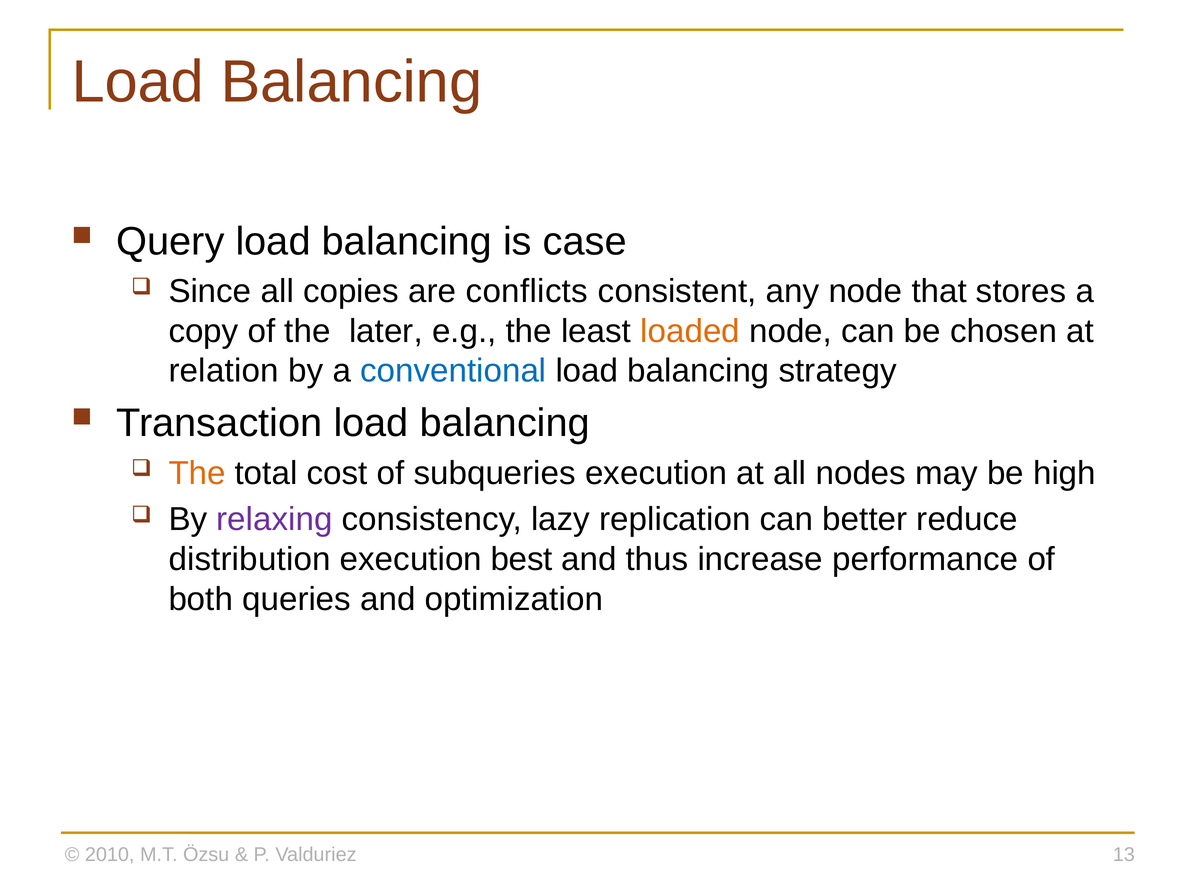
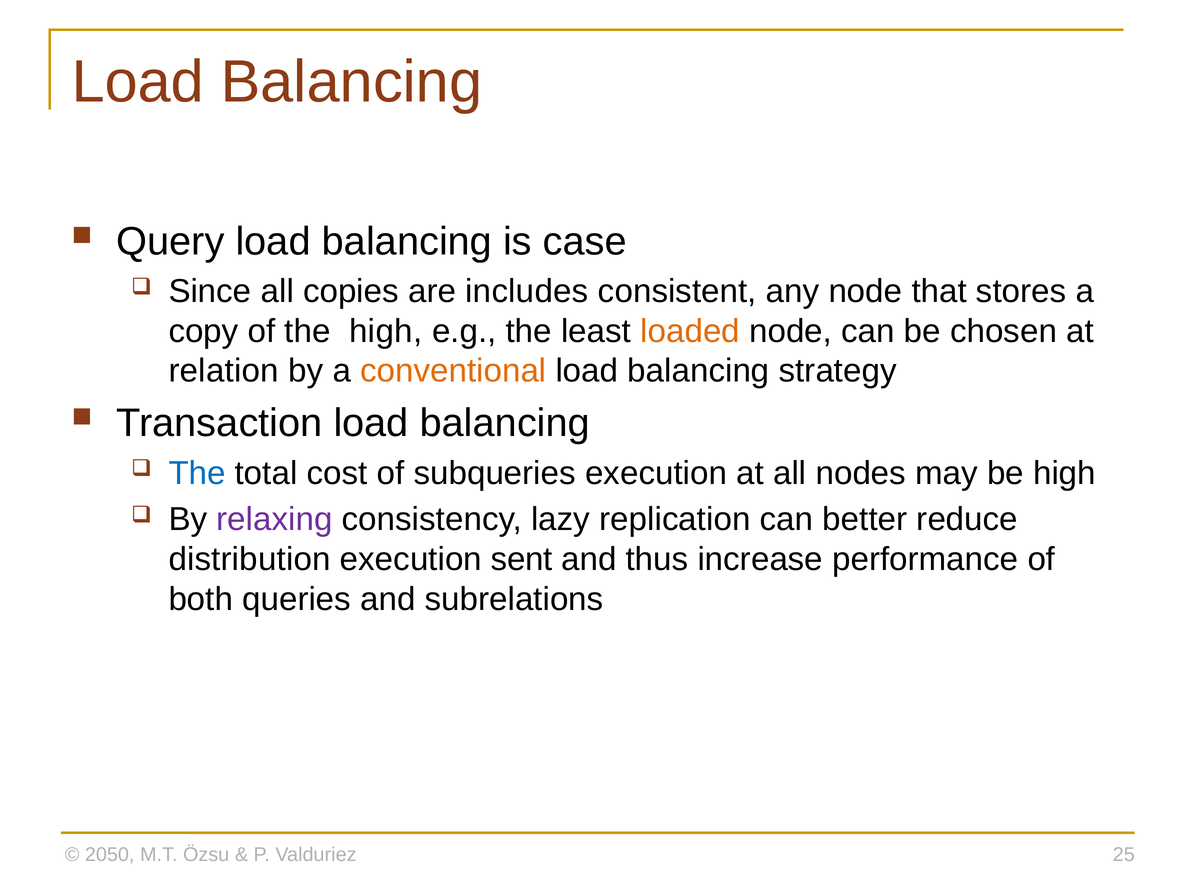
conflicts: conflicts -> includes
the later: later -> high
conventional colour: blue -> orange
The at (197, 473) colour: orange -> blue
best: best -> sent
optimization: optimization -> subrelations
2010: 2010 -> 2050
13: 13 -> 25
